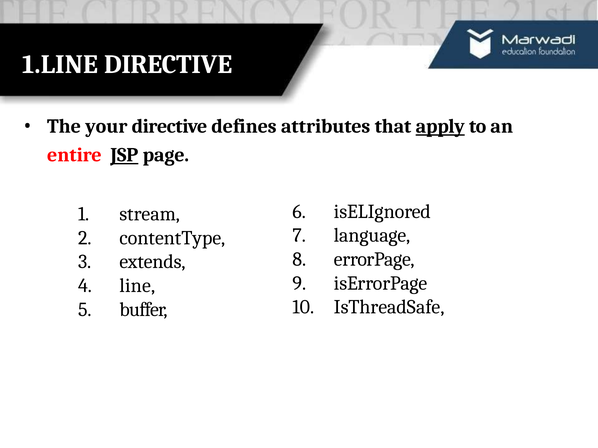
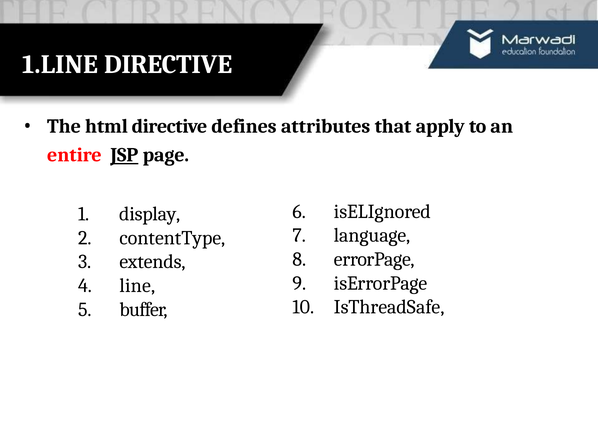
your: your -> html
apply underline: present -> none
stream: stream -> display
